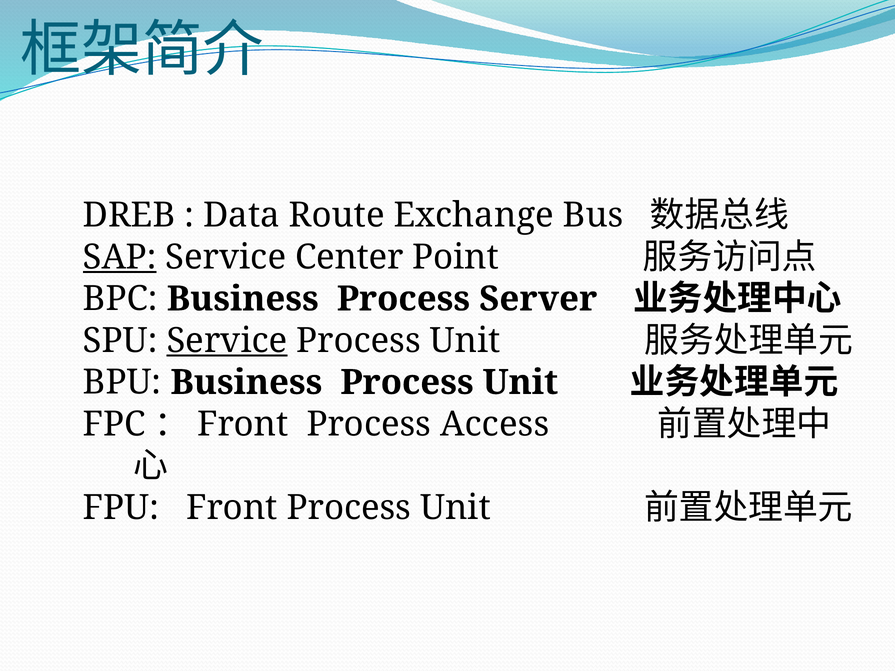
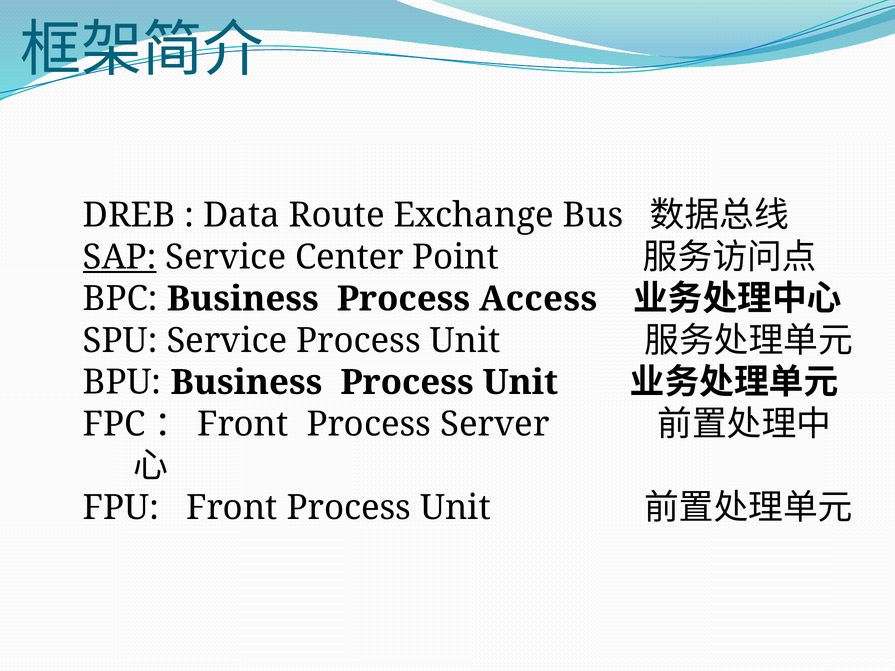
Server: Server -> Access
Service at (227, 341) underline: present -> none
Access: Access -> Server
